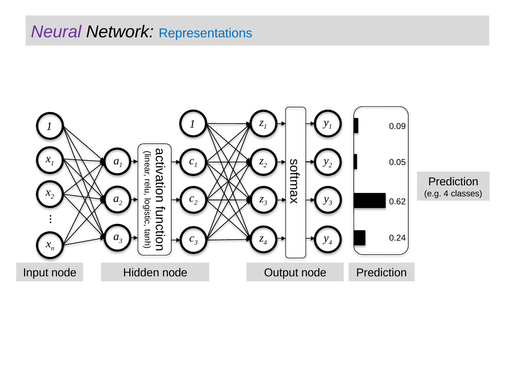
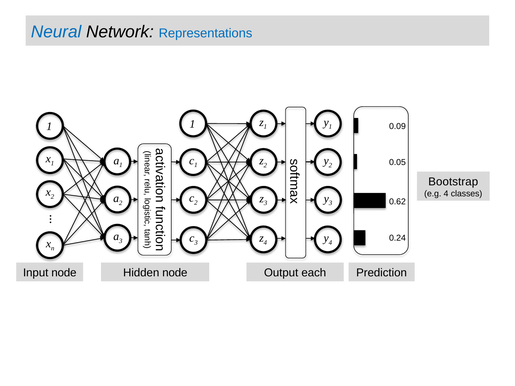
Neural colour: purple -> blue
Prediction at (453, 182): Prediction -> Bootstrap
Output node: node -> each
